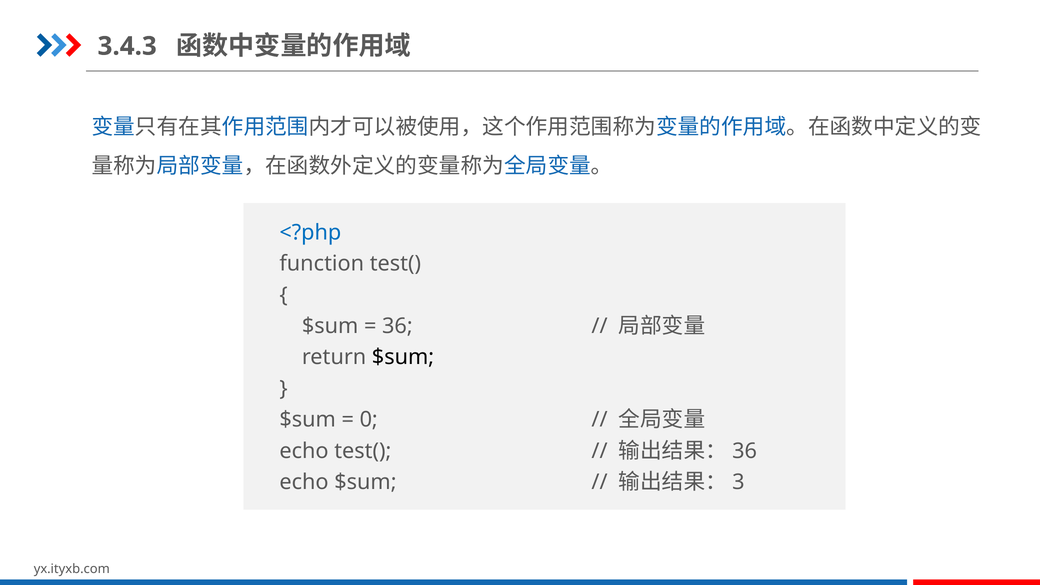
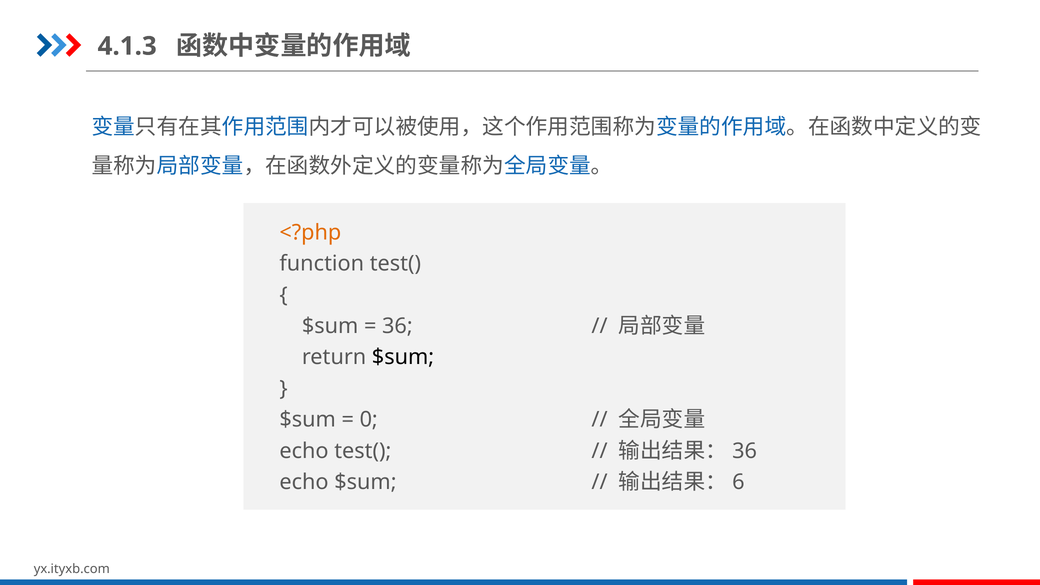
3.4.3: 3.4.3 -> 4.1.3
<?php colour: blue -> orange
3: 3 -> 6
